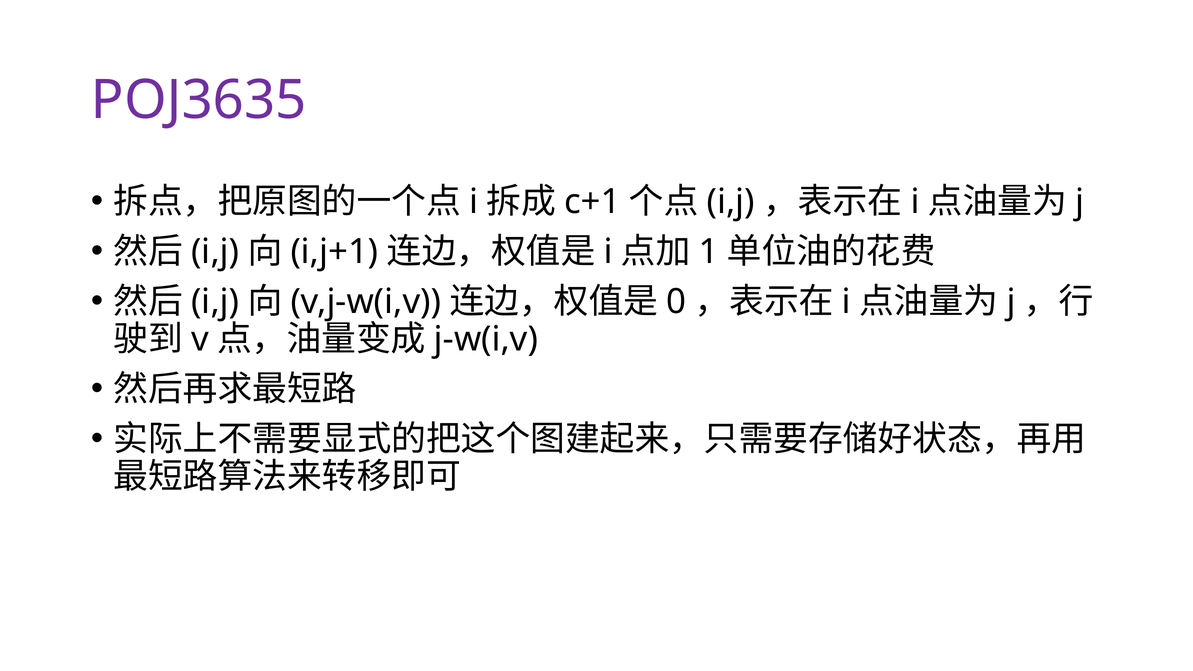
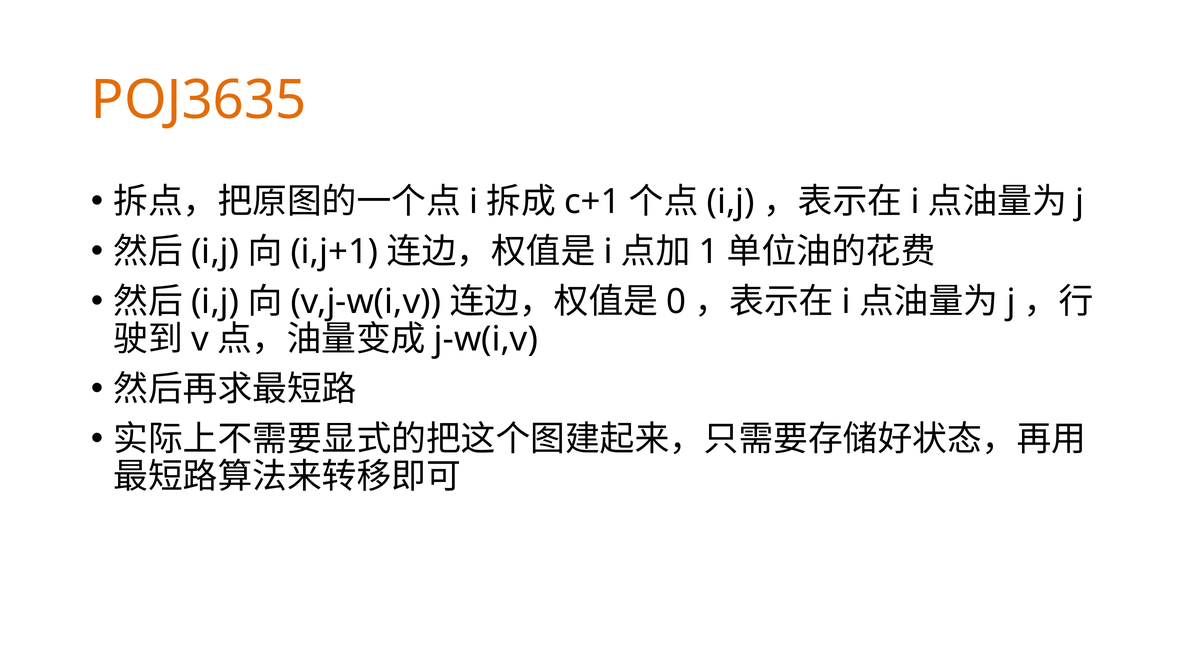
POJ3635 colour: purple -> orange
